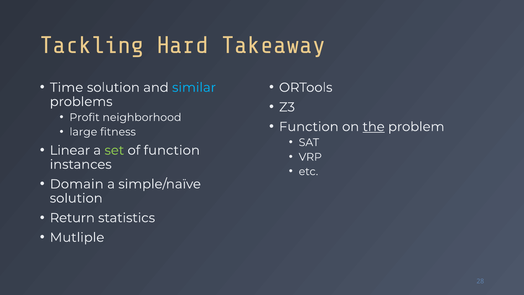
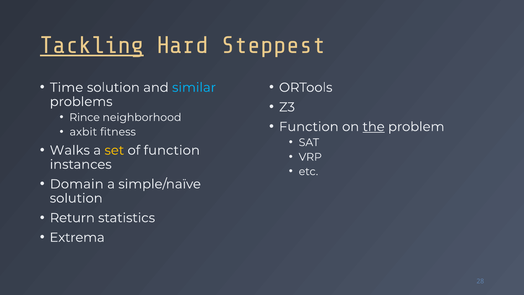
Tackling underline: none -> present
Takeaway: Takeaway -> Steppest
Profit: Profit -> Rince
large: large -> axbit
Linear: Linear -> Walks
set colour: light green -> yellow
Mutliple: Mutliple -> Extrema
